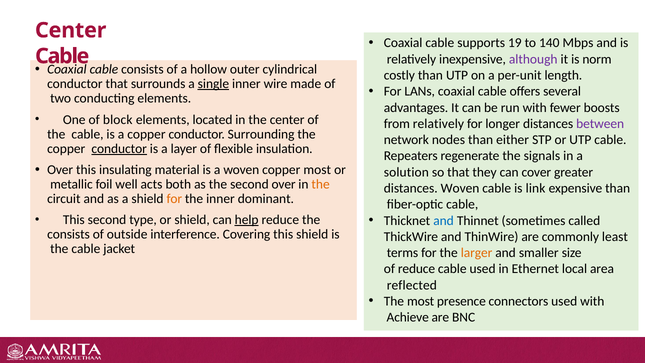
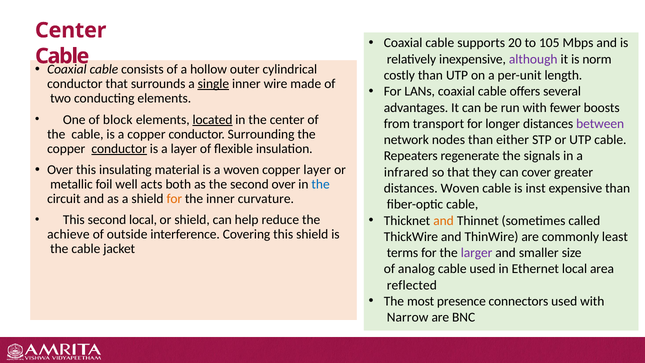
19: 19 -> 20
140: 140 -> 105
located underline: none -> present
from relatively: relatively -> transport
copper most: most -> layer
solution: solution -> infrared
the at (321, 184) colour: orange -> blue
link: link -> inst
dominant: dominant -> curvature
second type: type -> local
help underline: present -> none
and at (444, 221) colour: blue -> orange
consists at (68, 234): consists -> achieve
larger colour: orange -> purple
of reduce: reduce -> analog
Achieve: Achieve -> Narrow
